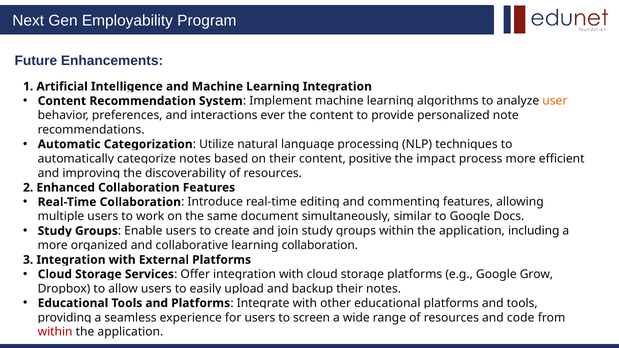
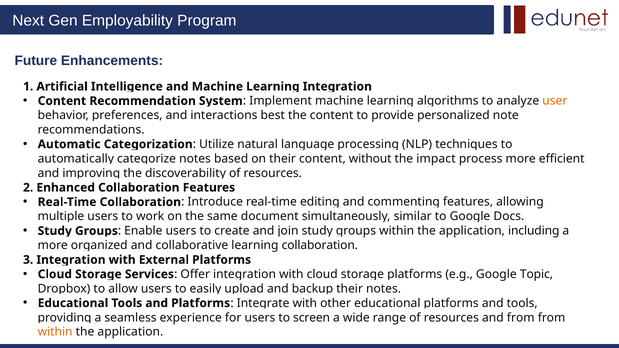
ever: ever -> best
positive: positive -> without
Grow: Grow -> Topic
and code: code -> from
within at (55, 332) colour: red -> orange
